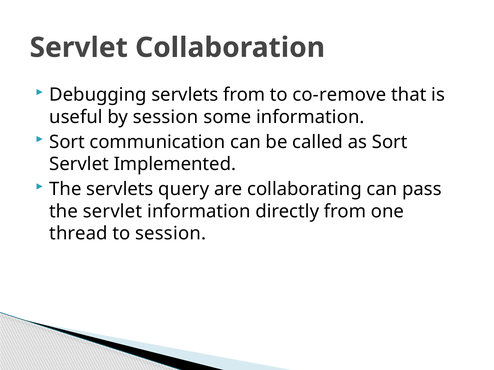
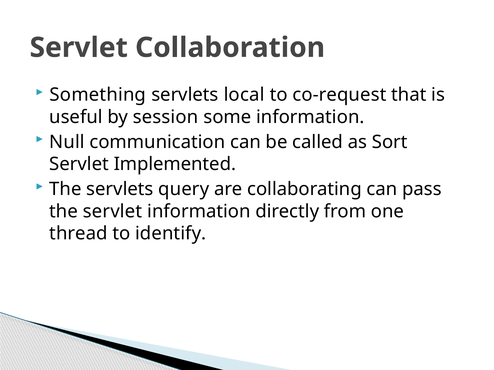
Debugging: Debugging -> Something
servlets from: from -> local
co-remove: co-remove -> co-request
Sort at (67, 142): Sort -> Null
to session: session -> identify
